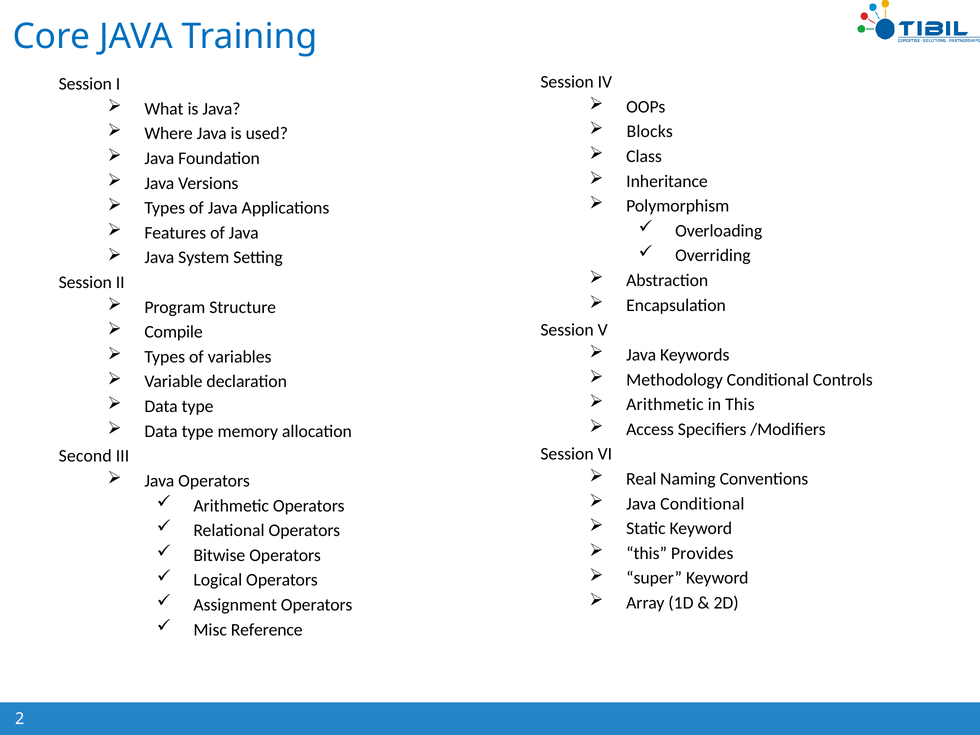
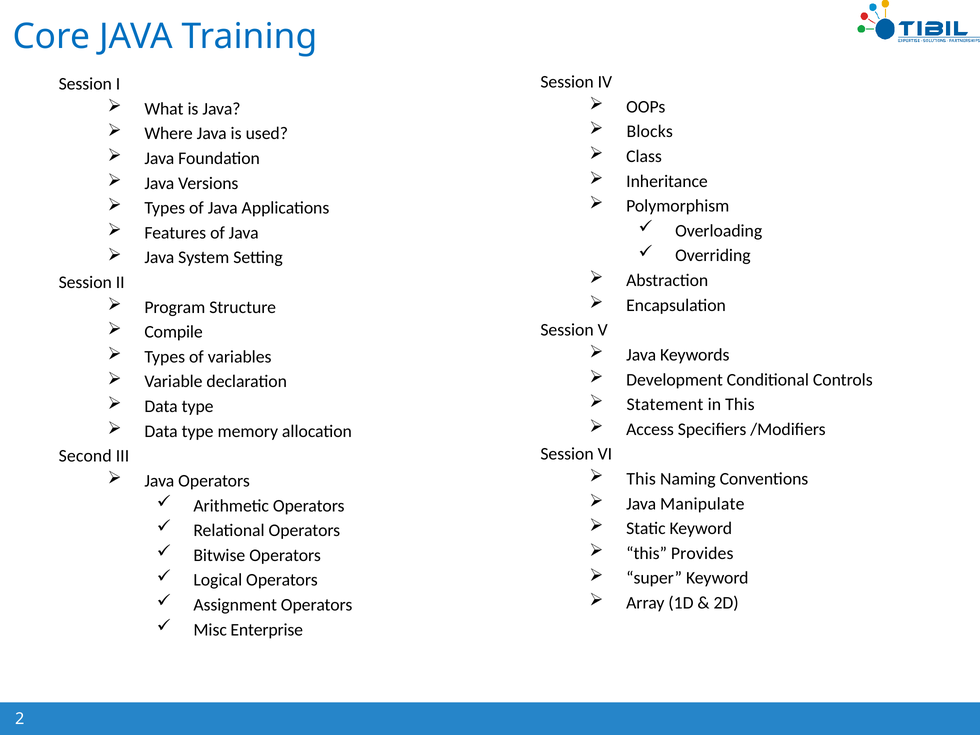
Methodology: Methodology -> Development
Arithmetic at (665, 404): Arithmetic -> Statement
Real at (641, 479): Real -> This
Java Conditional: Conditional -> Manipulate
Reference: Reference -> Enterprise
